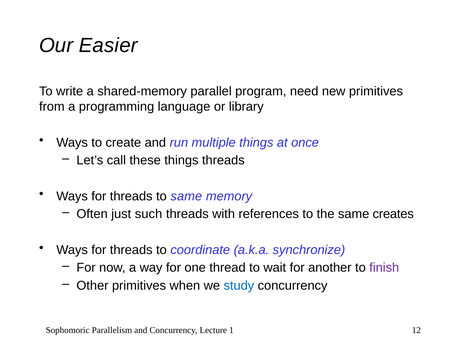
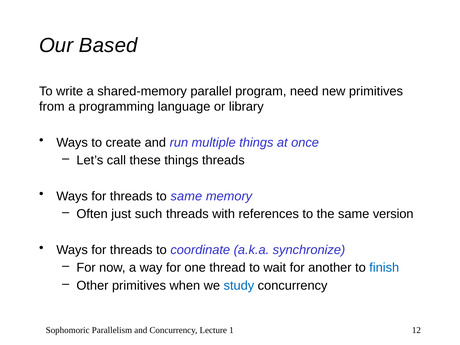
Easier: Easier -> Based
creates: creates -> version
finish colour: purple -> blue
